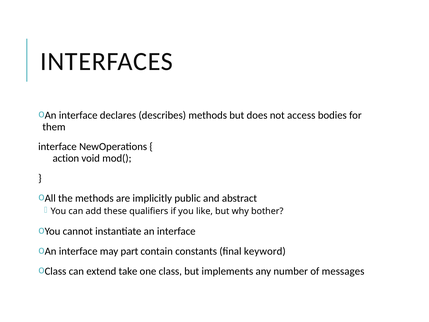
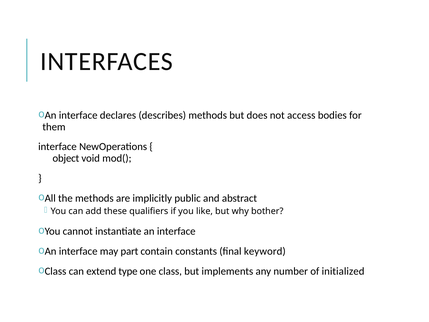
action: action -> object
take: take -> type
messages: messages -> initialized
